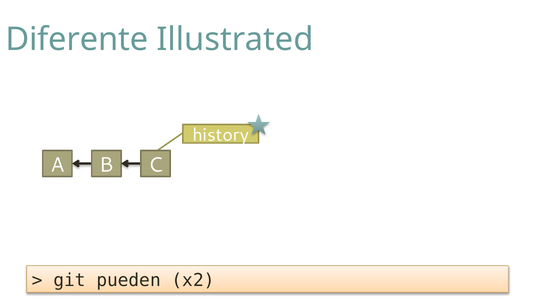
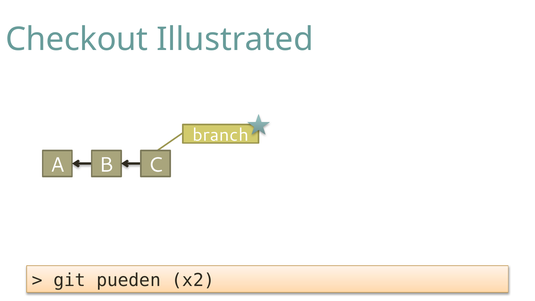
Diferente: Diferente -> Checkout
history: history -> branch
